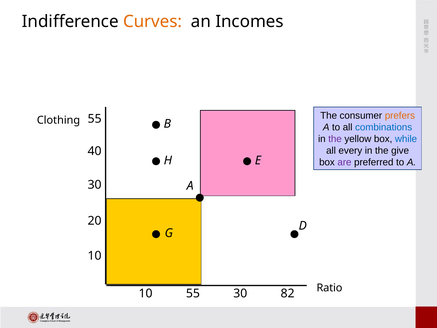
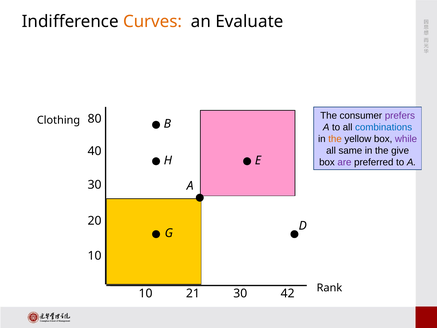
Incomes: Incomes -> Evaluate
prefers colour: orange -> purple
Clothing 55: 55 -> 80
the at (335, 139) colour: purple -> orange
while colour: blue -> purple
every: every -> same
Ratio: Ratio -> Rank
10 55: 55 -> 21
82: 82 -> 42
